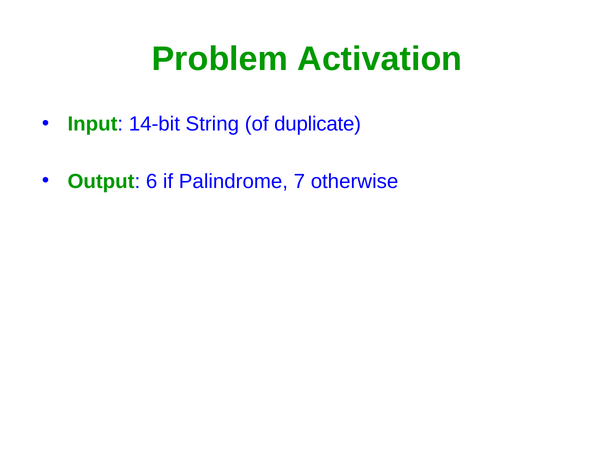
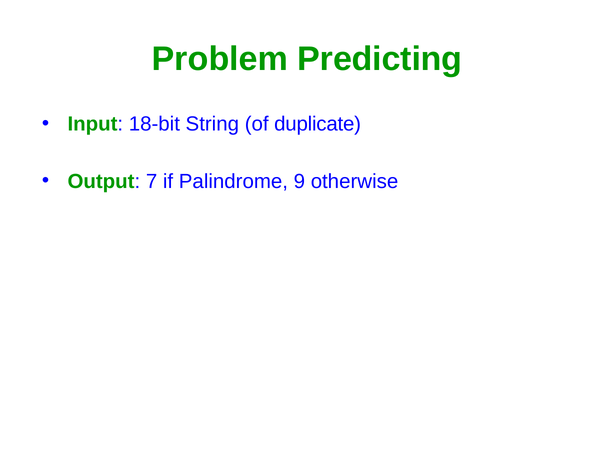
Activation: Activation -> Predicting
14-bit: 14-bit -> 18-bit
6: 6 -> 7
7: 7 -> 9
